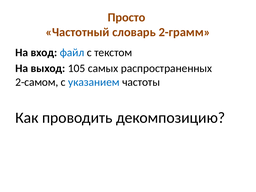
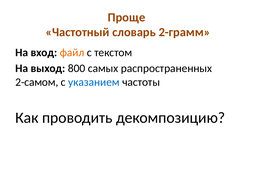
Просто: Просто -> Проще
файл colour: blue -> orange
105: 105 -> 800
